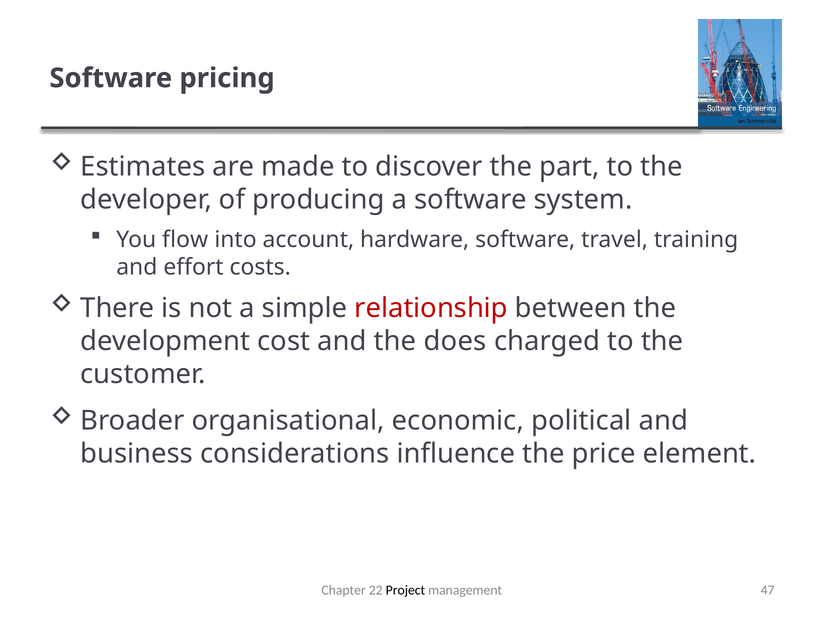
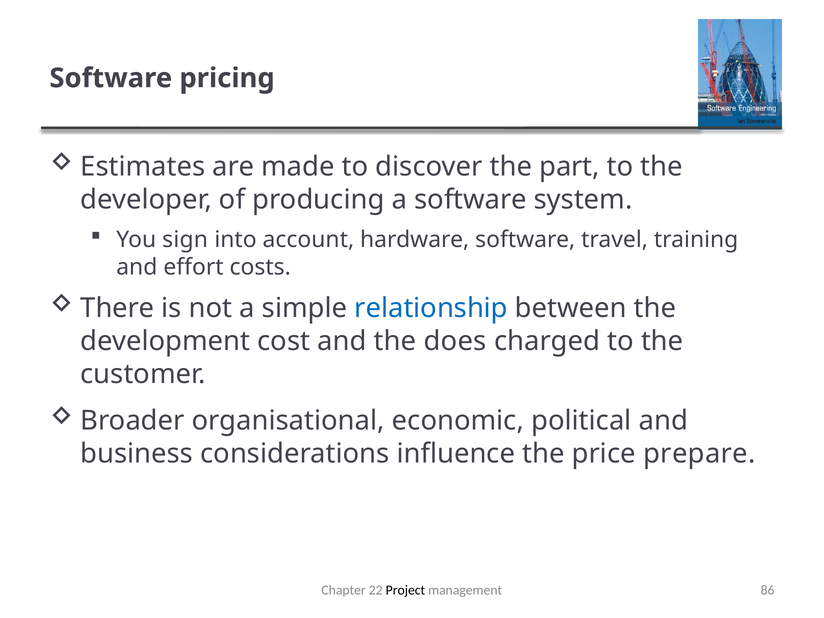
flow: flow -> sign
relationship colour: red -> blue
element: element -> prepare
47: 47 -> 86
